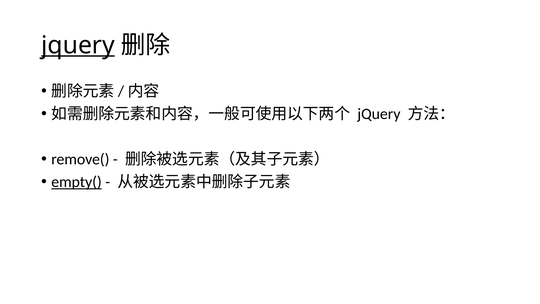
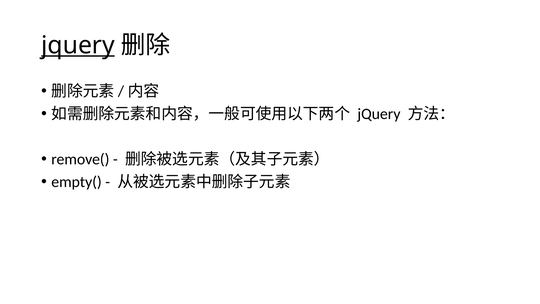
empty( underline: present -> none
